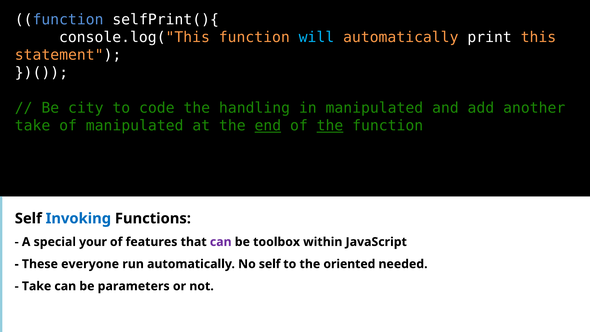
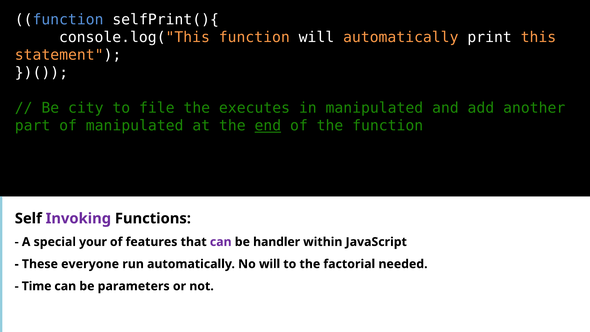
will at (316, 37) colour: light blue -> white
code: code -> file
handling: handling -> executes
take at (33, 126): take -> part
the at (330, 126) underline: present -> none
Invoking colour: blue -> purple
toolbox: toolbox -> handler
No self: self -> will
oriented: oriented -> factorial
Take at (37, 286): Take -> Time
